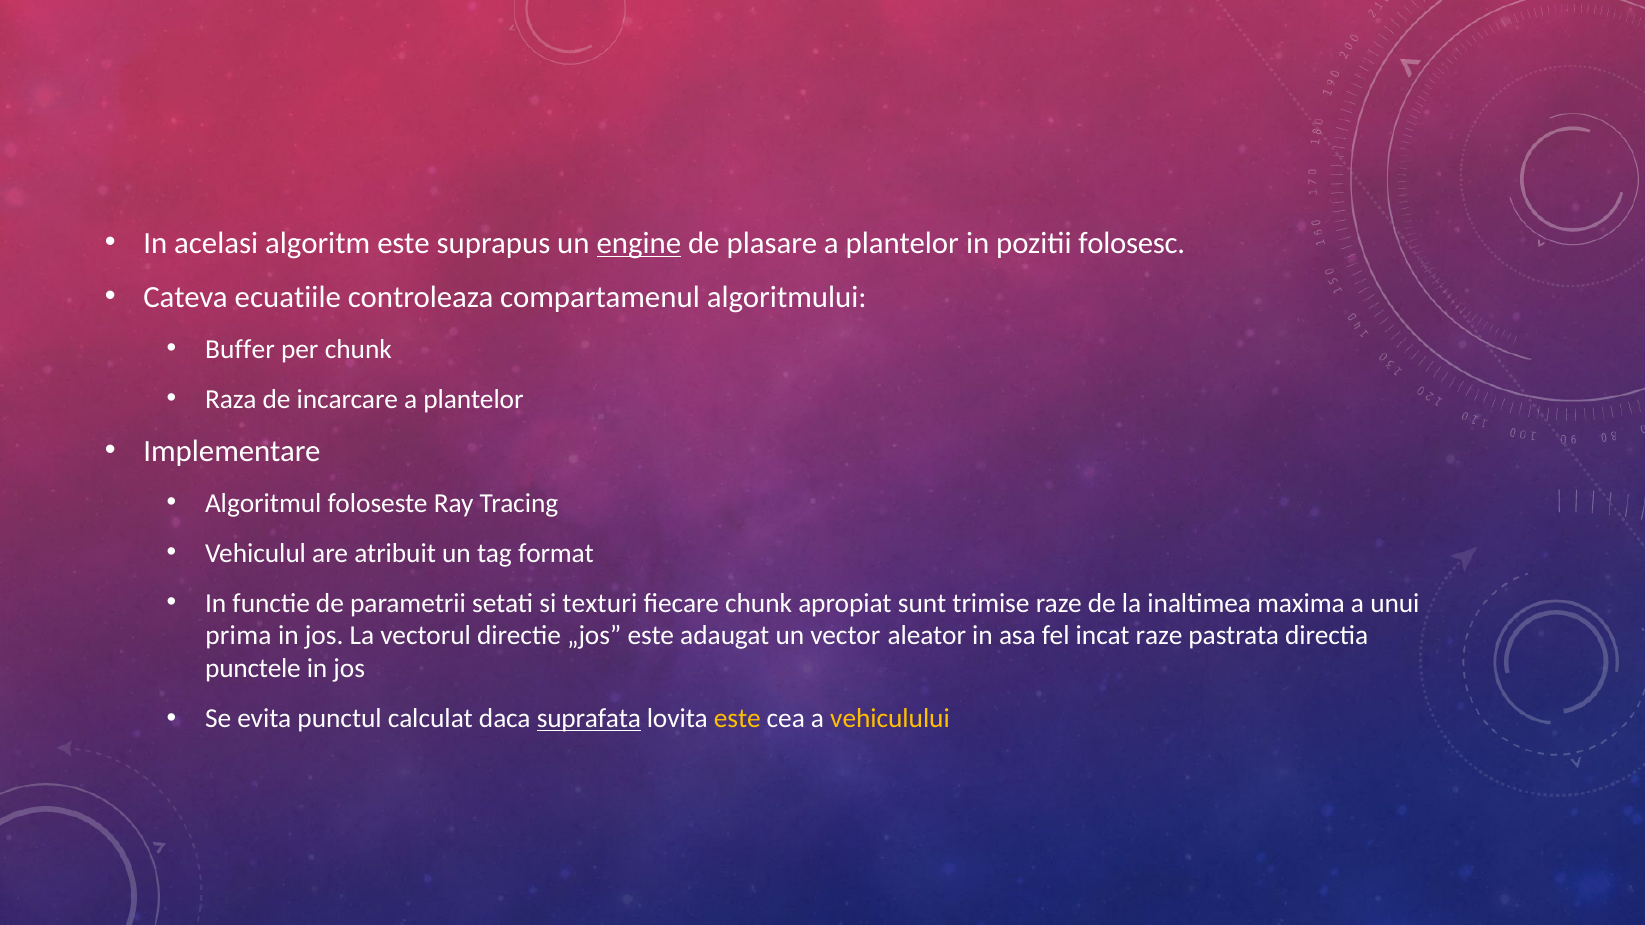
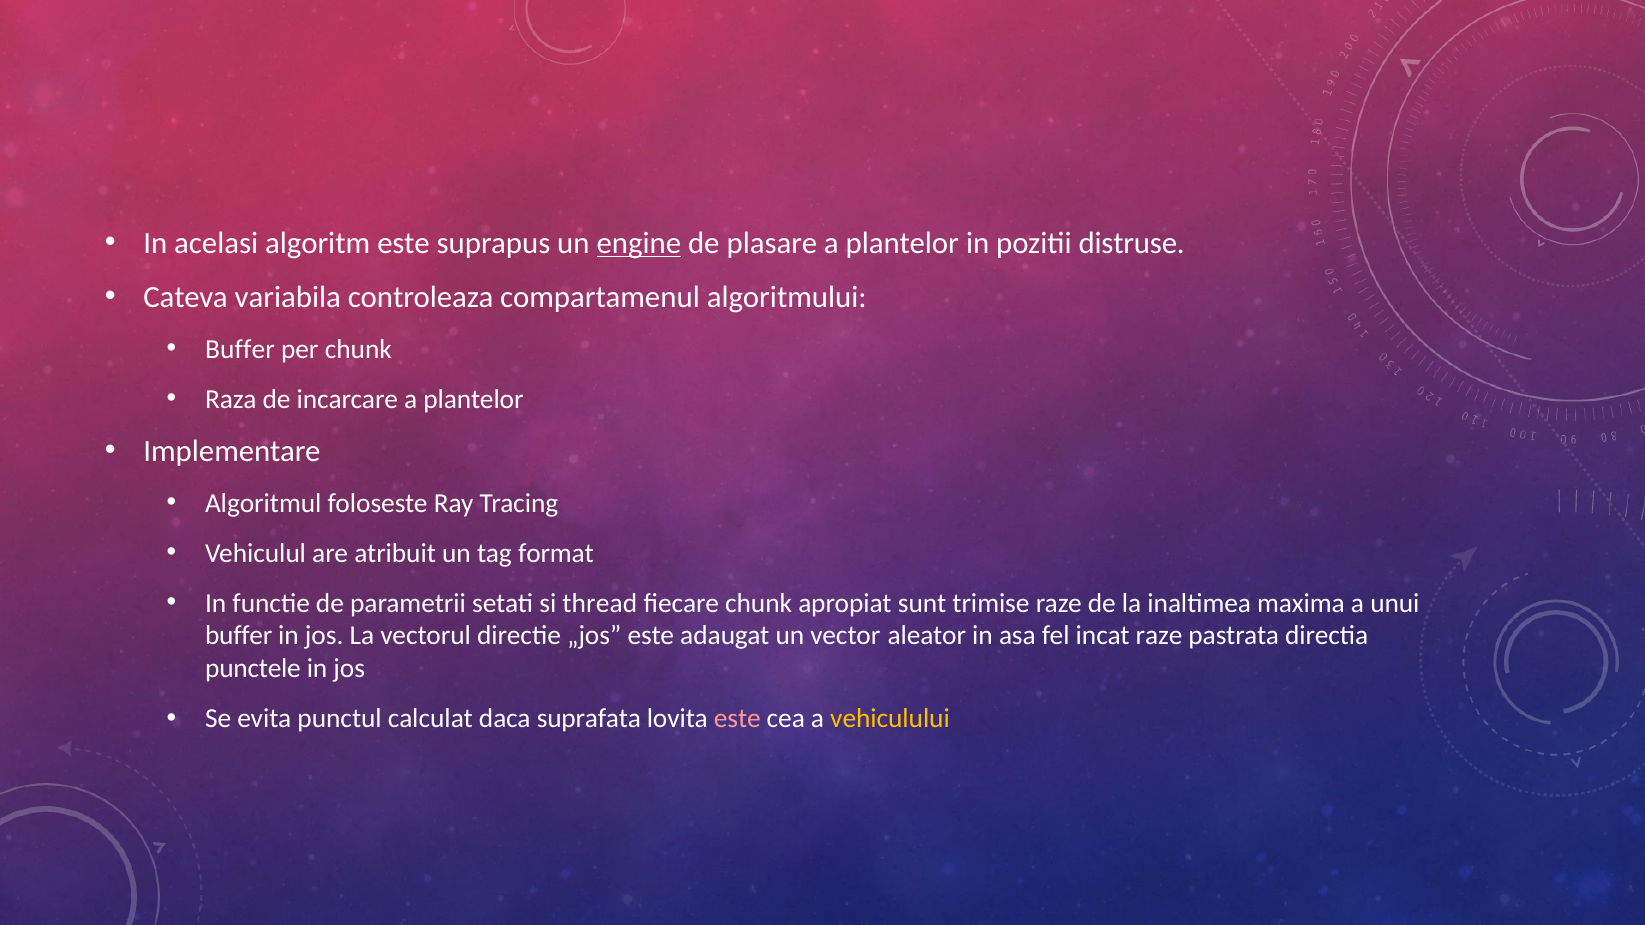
folosesc: folosesc -> distruse
ecuatiile: ecuatiile -> variabila
texturi: texturi -> thread
prima at (238, 636): prima -> buffer
suprafata underline: present -> none
este at (737, 719) colour: yellow -> pink
